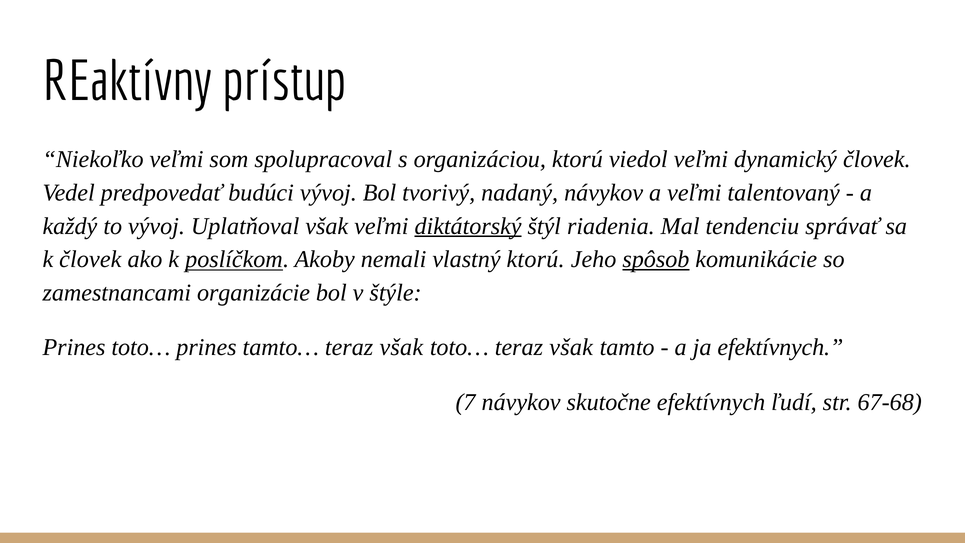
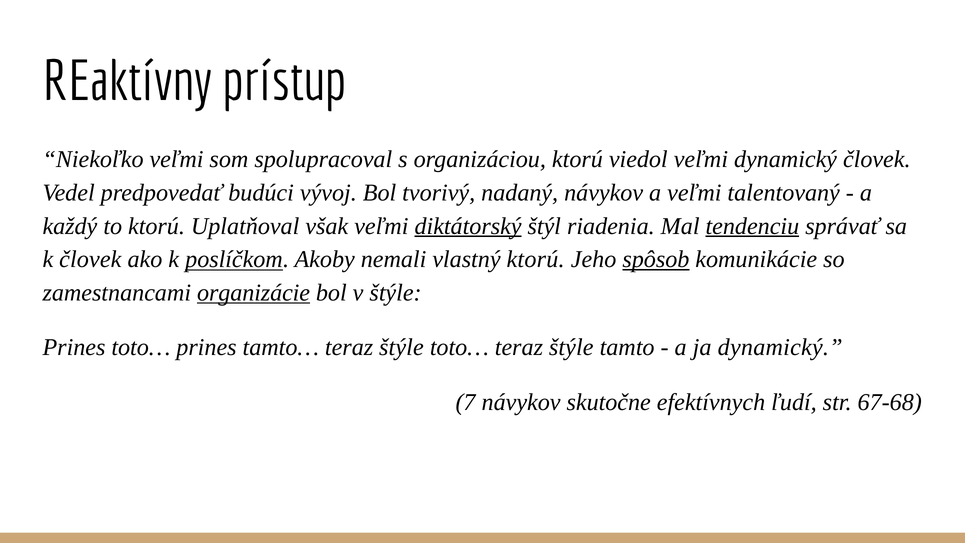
to vývoj: vývoj -> ktorú
tendenciu underline: none -> present
organizácie underline: none -> present
tamto… teraz však: však -> štýle
toto… teraz však: však -> štýle
ja efektívnych: efektívnych -> dynamický
